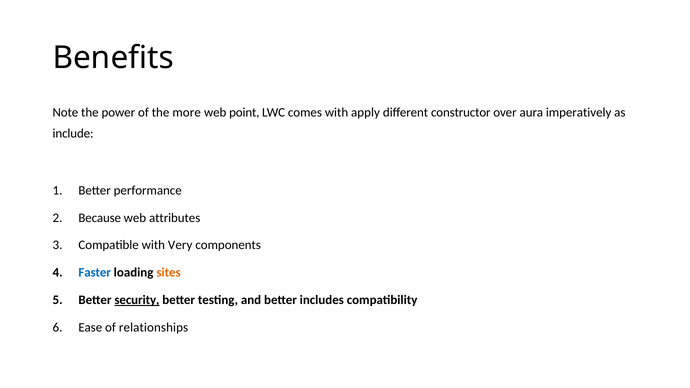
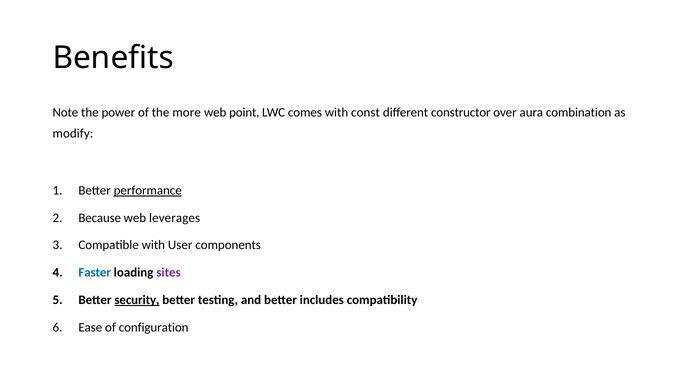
apply: apply -> const
imperatively: imperatively -> combination
include: include -> modify
performance underline: none -> present
attributes: attributes -> leverages
Very: Very -> User
sites colour: orange -> purple
relationships: relationships -> configuration
